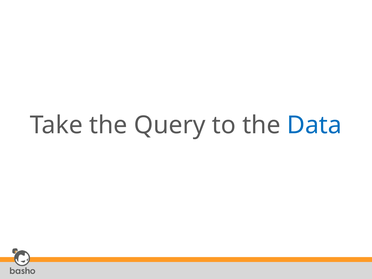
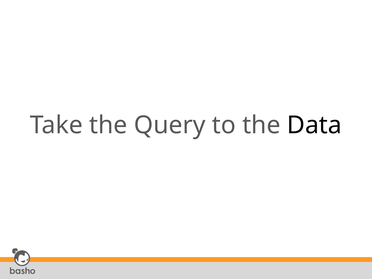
Data colour: blue -> black
